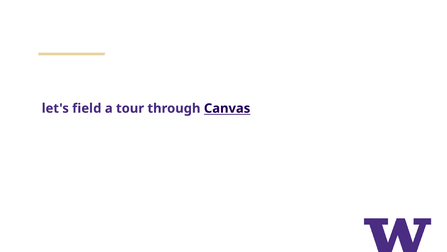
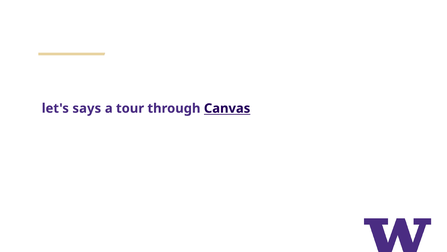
field: field -> says
